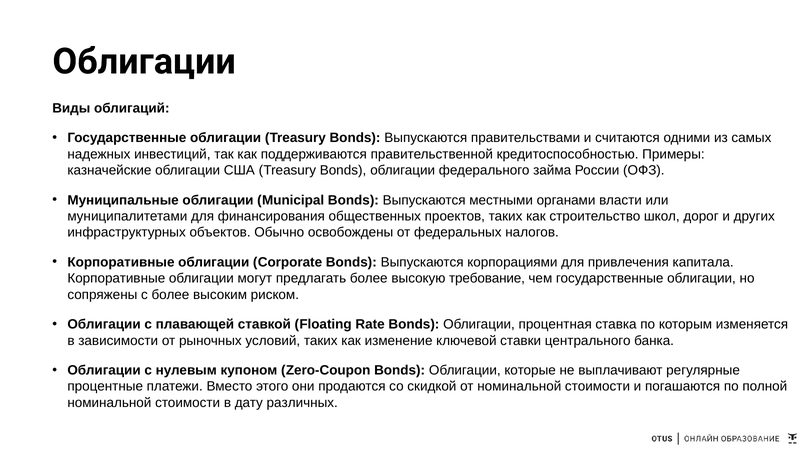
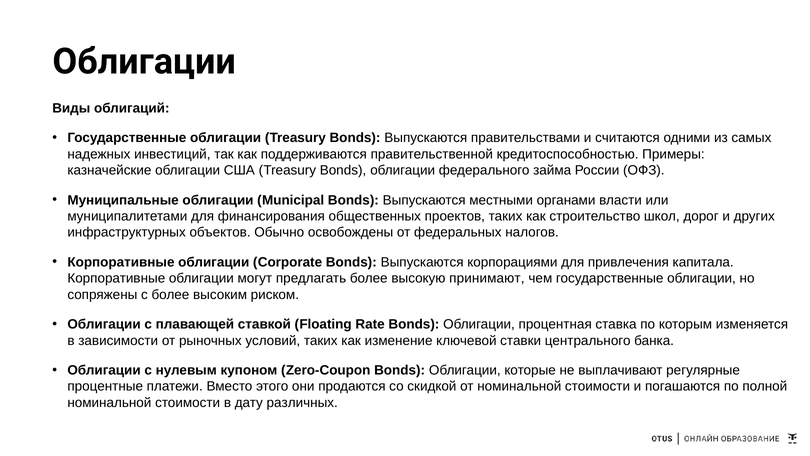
требование: требование -> принимают
